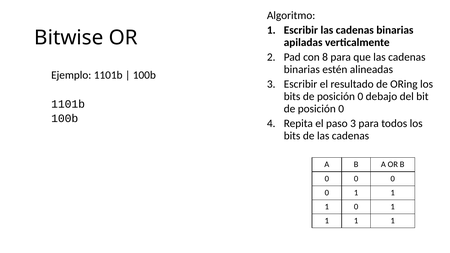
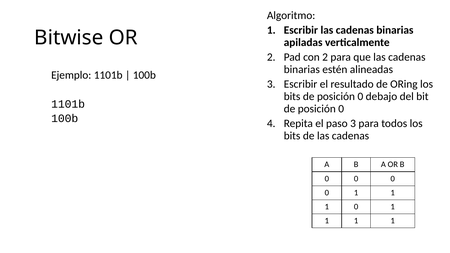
con 8: 8 -> 2
